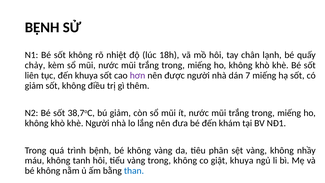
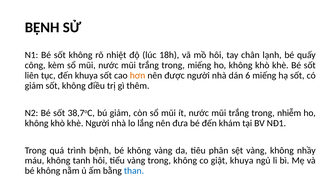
chảy: chảy -> công
hơn colour: purple -> orange
7: 7 -> 6
miếng at (289, 113): miếng -> nhiễm
